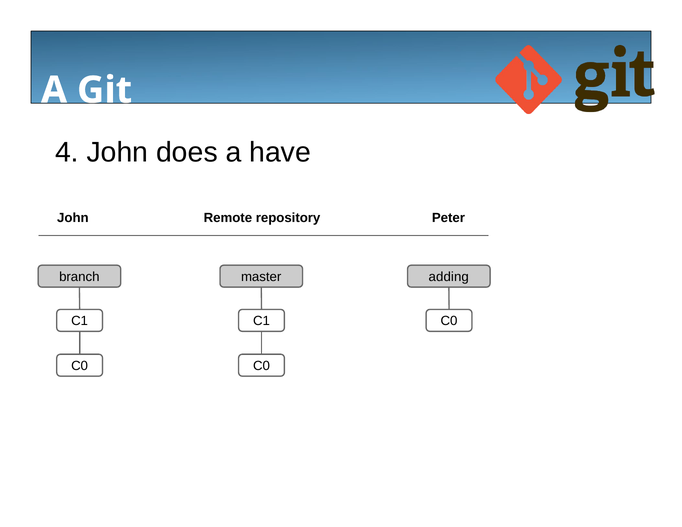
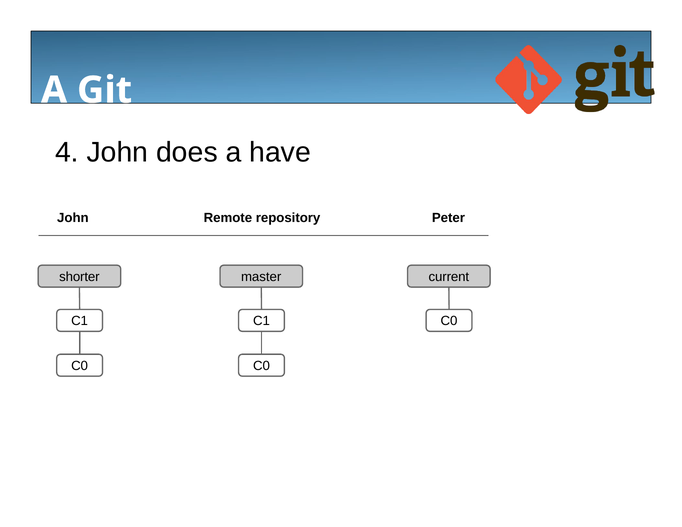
branch: branch -> shorter
adding: adding -> current
